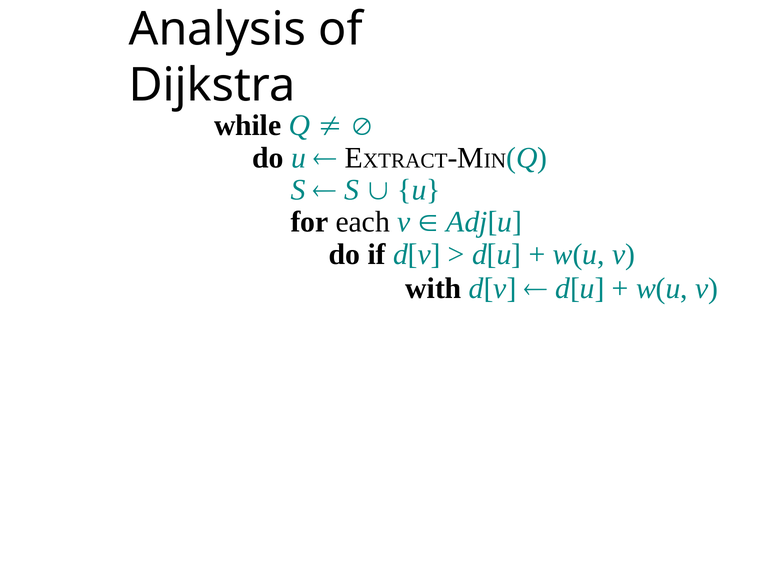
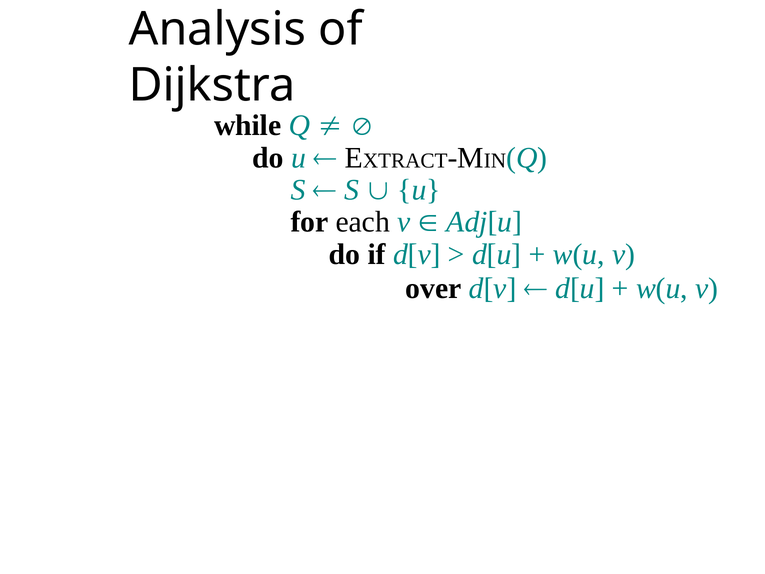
with: with -> over
